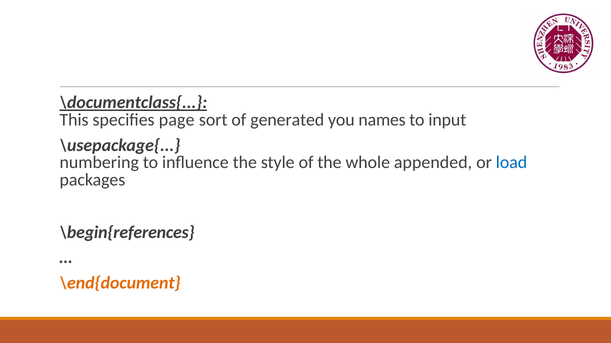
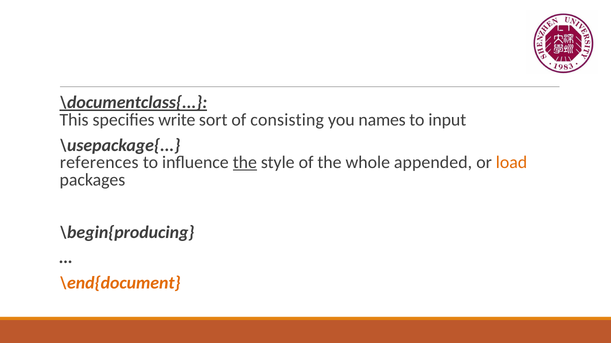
page: page -> write
generated: generated -> consisting
numbering: numbering -> references
the at (245, 163) underline: none -> present
load colour: blue -> orange
\begin{references: \begin{references -> \begin{producing
